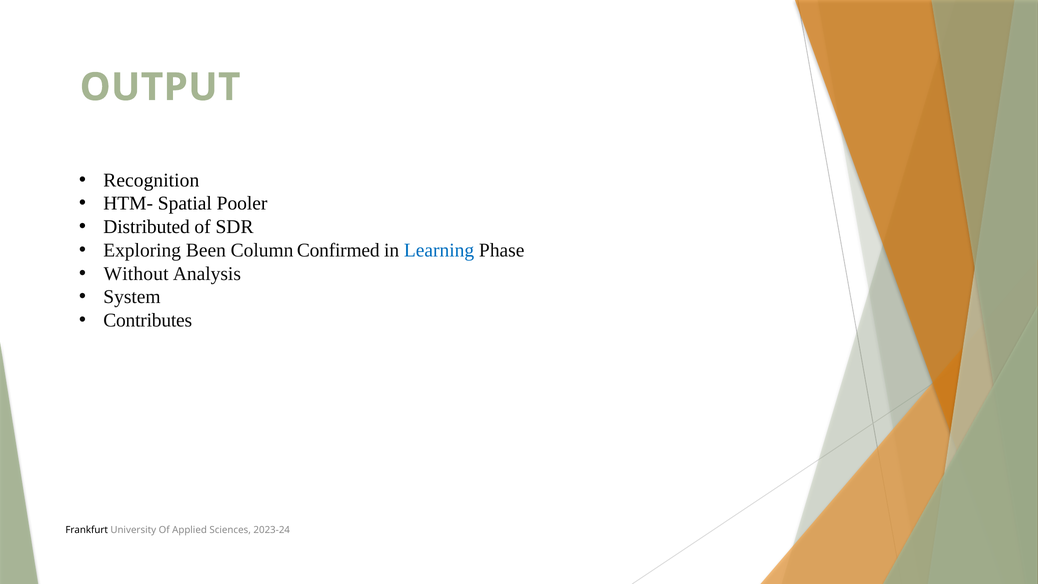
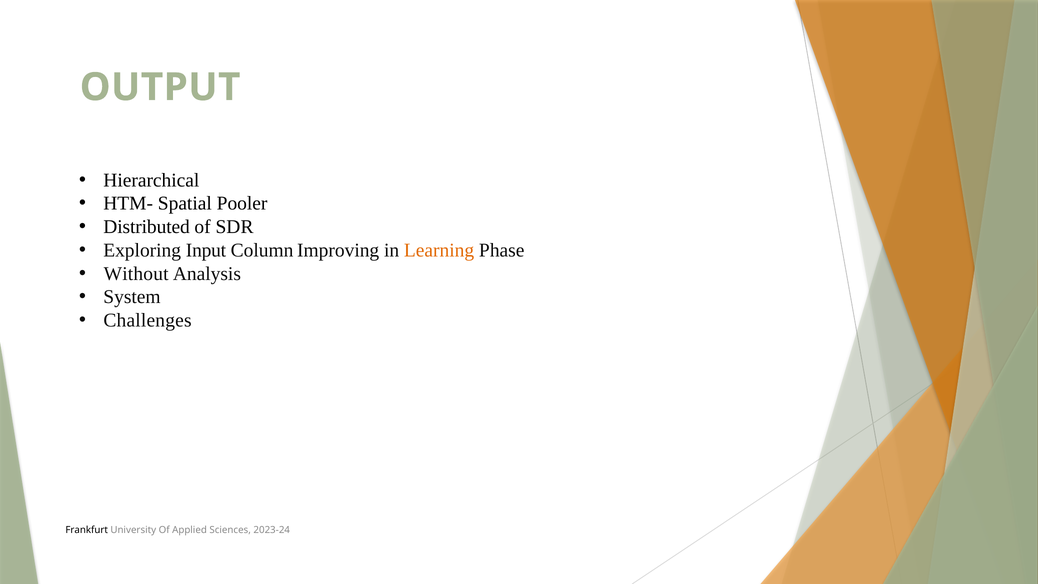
Recognition: Recognition -> Hierarchical
Been: Been -> Input
Confirmed: Confirmed -> Improving
Learning colour: blue -> orange
Contributes: Contributes -> Challenges
